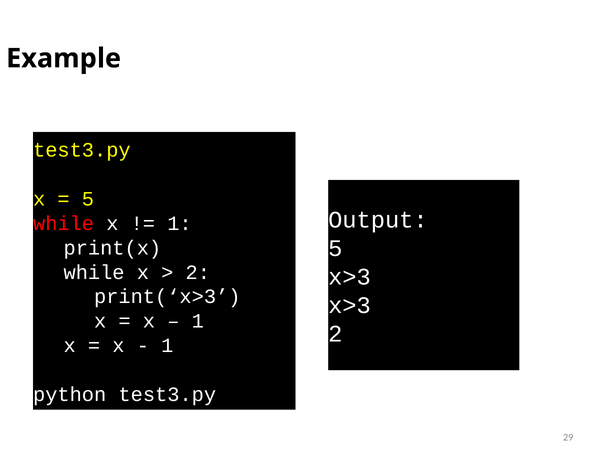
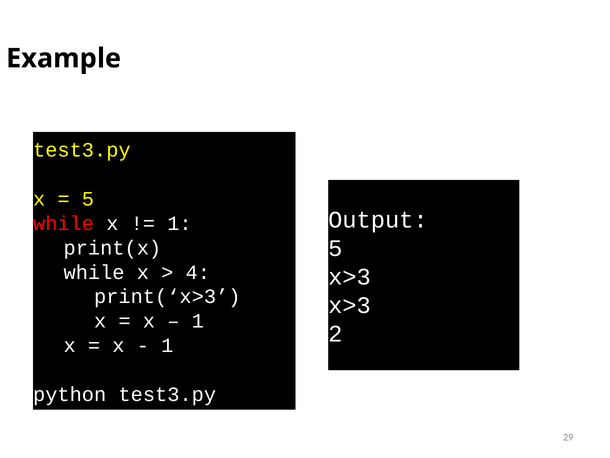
2 at (198, 272): 2 -> 4
